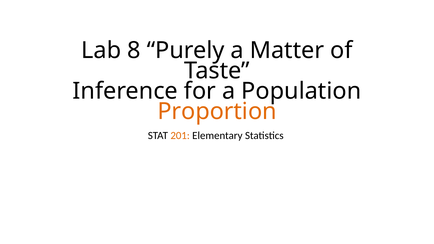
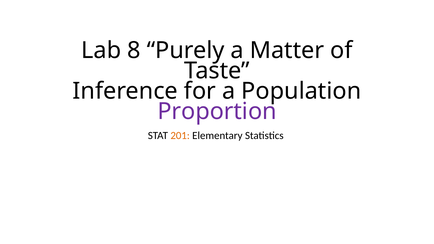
Proportion colour: orange -> purple
